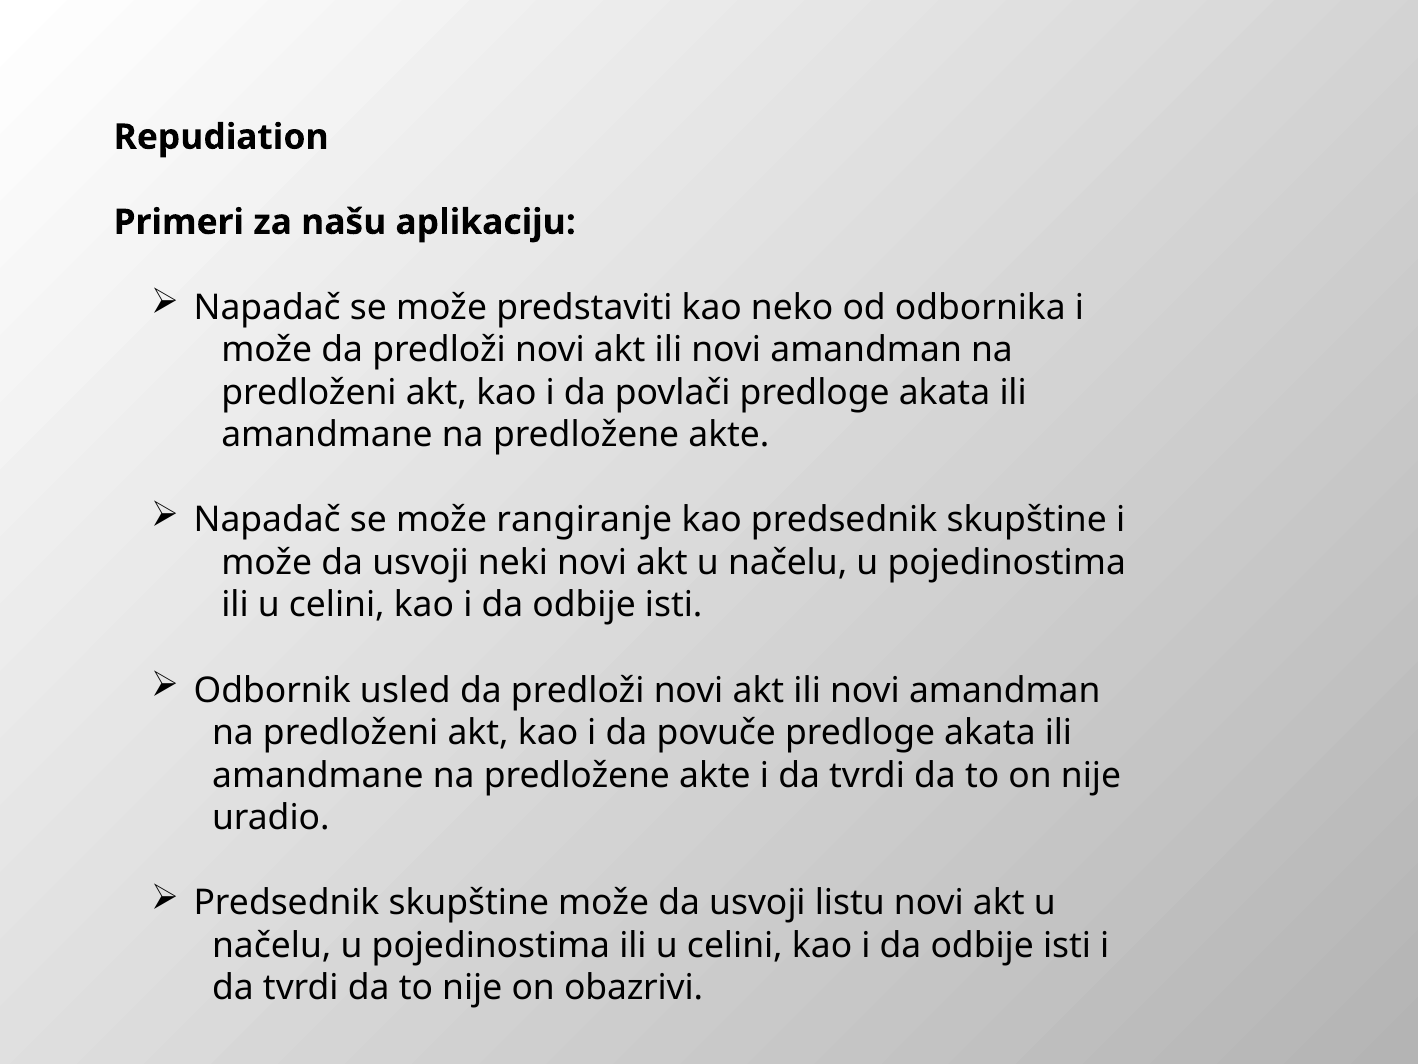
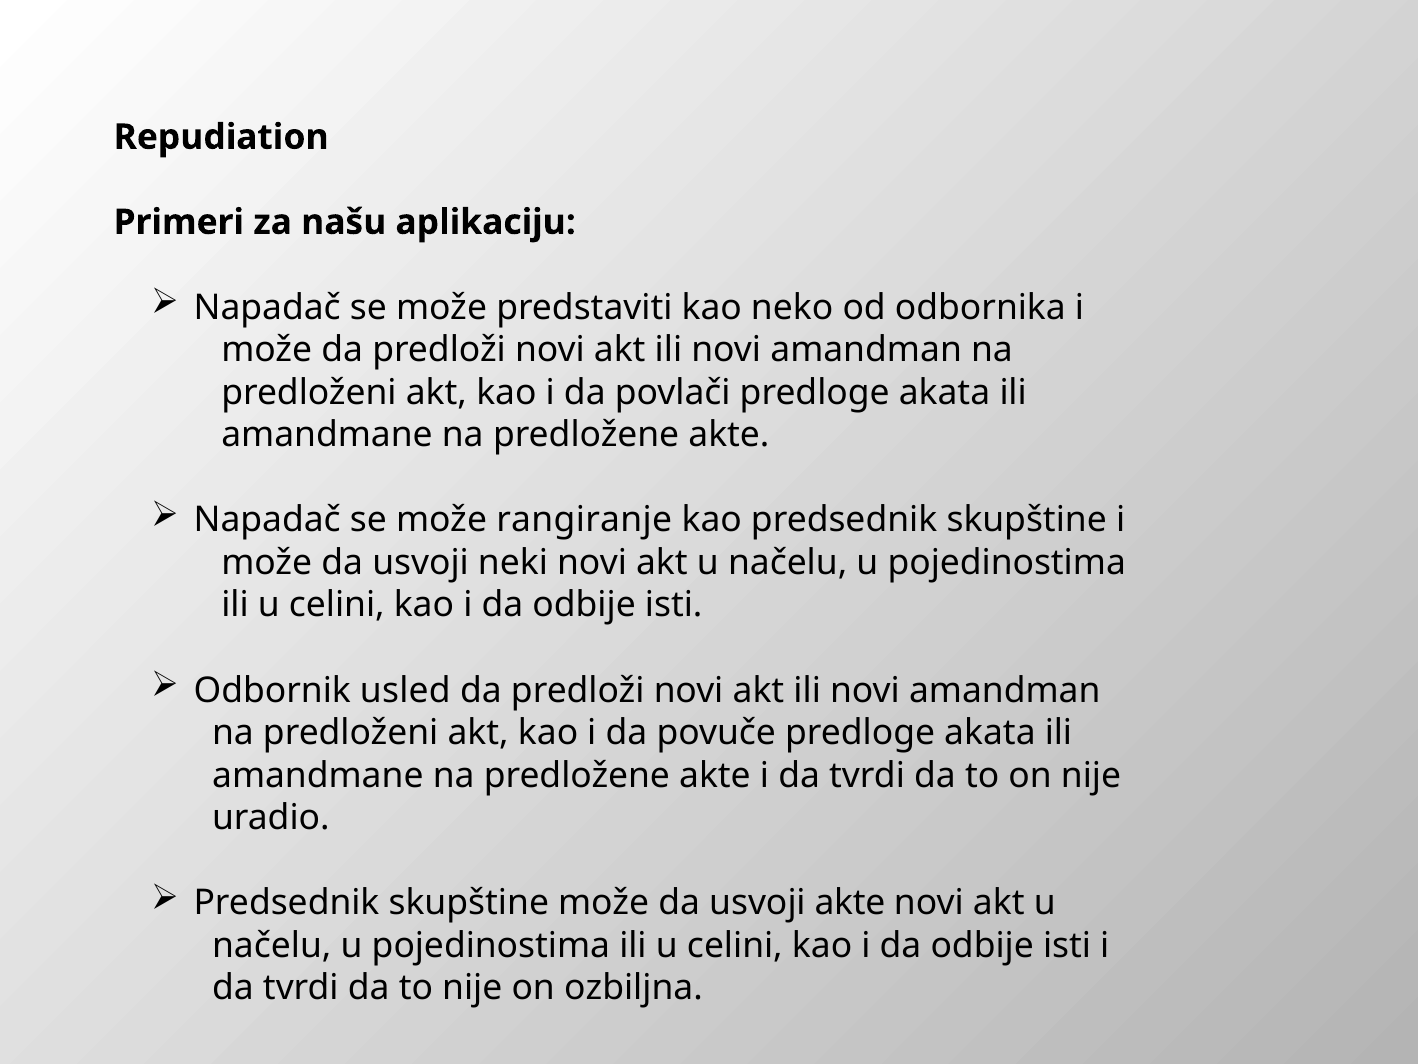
usvoji listu: listu -> akte
obazrivi: obazrivi -> ozbiljna
